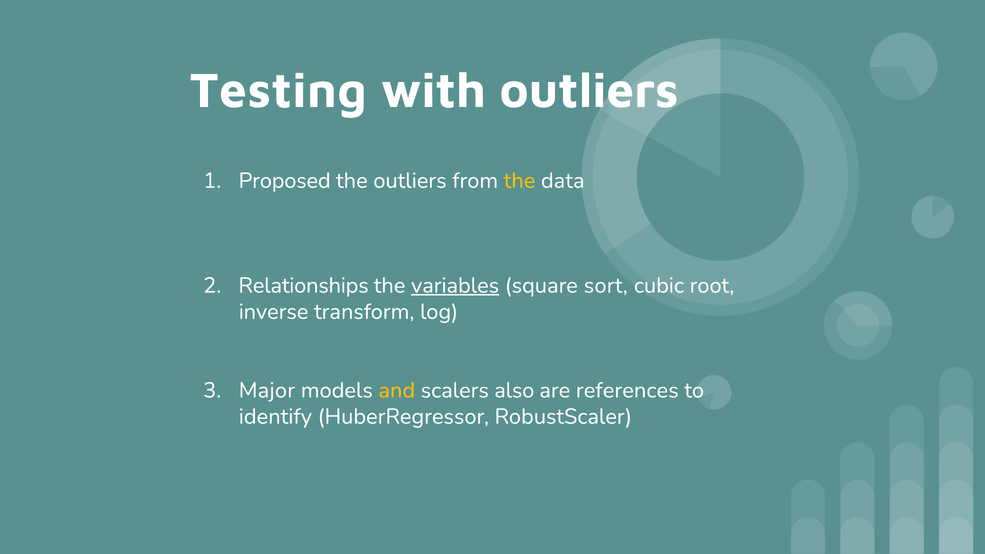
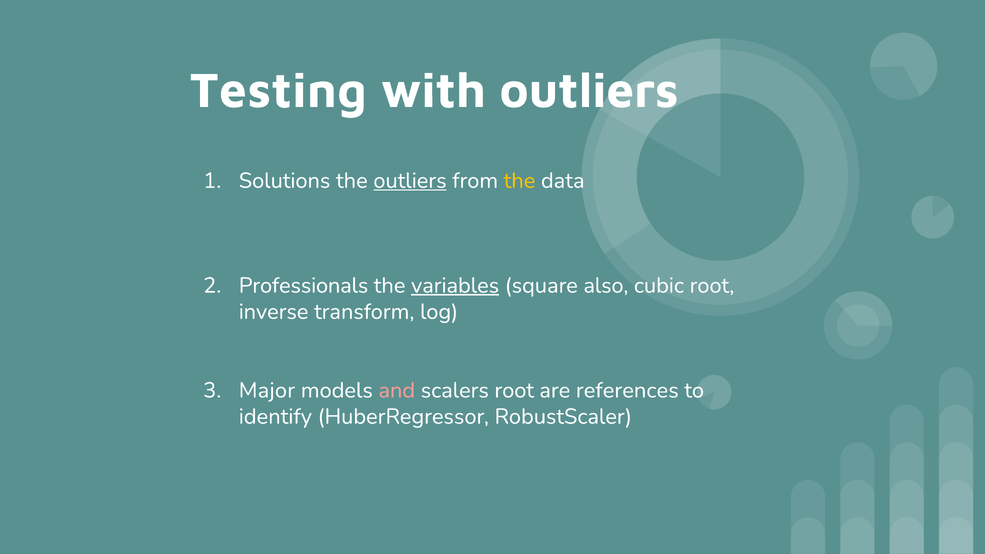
Proposed: Proposed -> Solutions
outliers at (410, 181) underline: none -> present
Relationships: Relationships -> Professionals
sort: sort -> also
and colour: yellow -> pink
scalers also: also -> root
